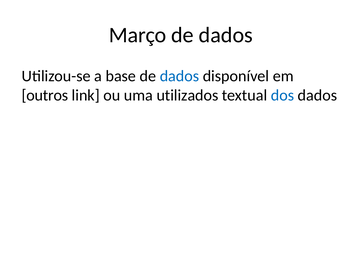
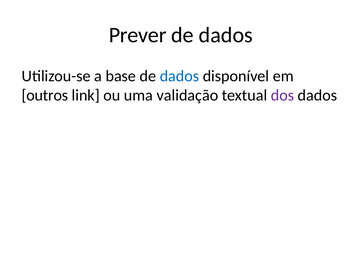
Março: Março -> Prever
utilizados: utilizados -> validação
dos colour: blue -> purple
